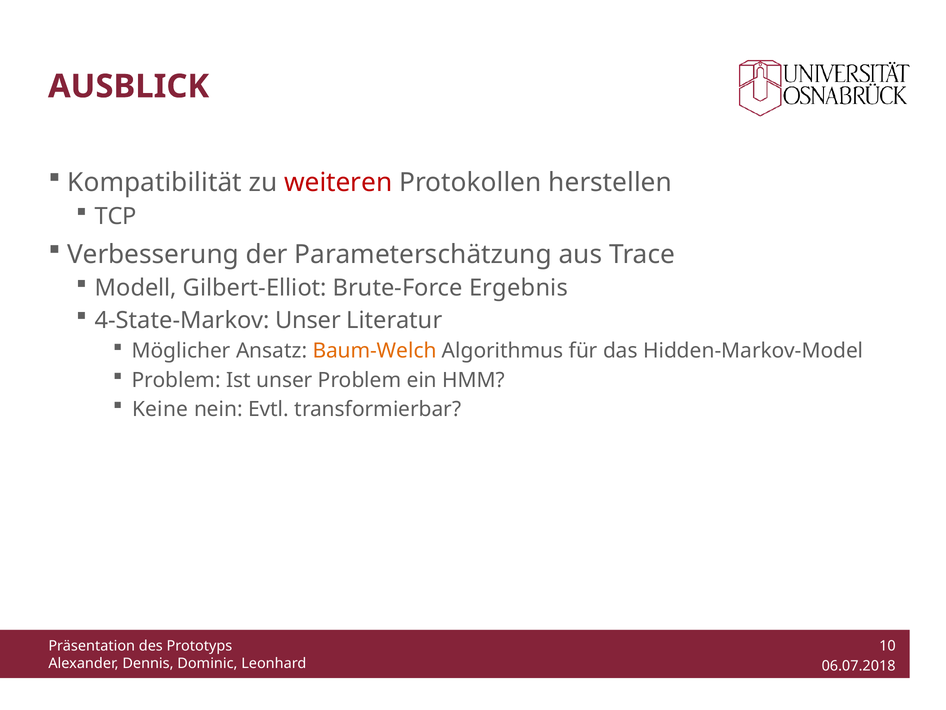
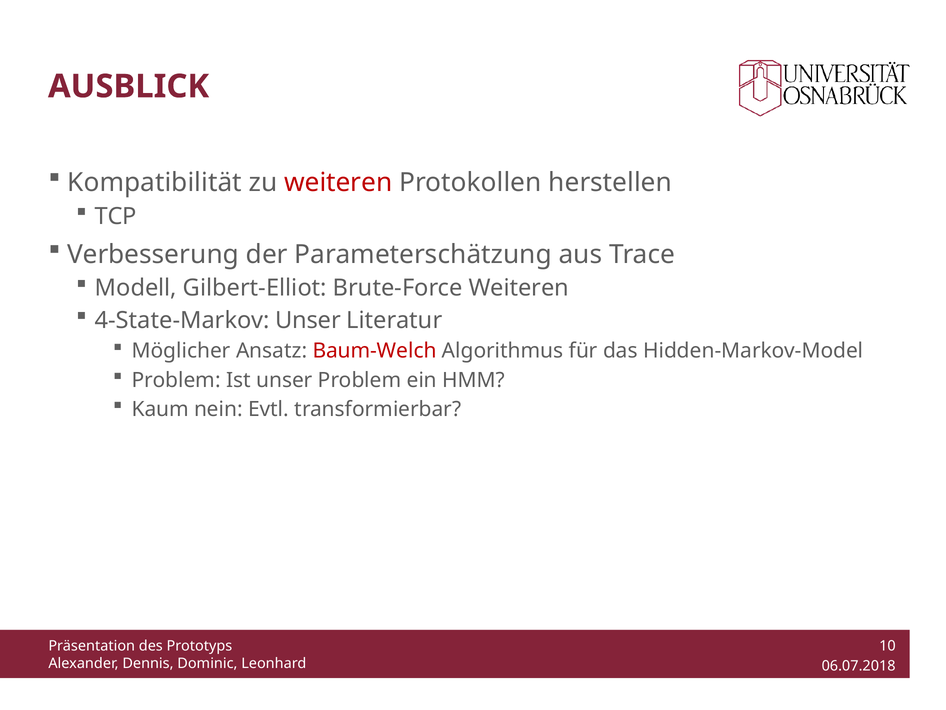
Brute-Force Ergebnis: Ergebnis -> Weiteren
Baum-Welch colour: orange -> red
Keine: Keine -> Kaum
